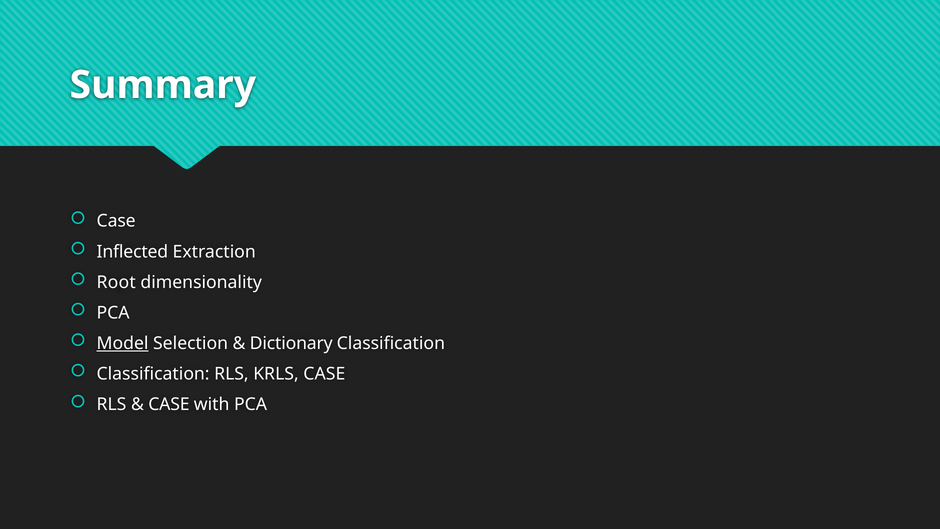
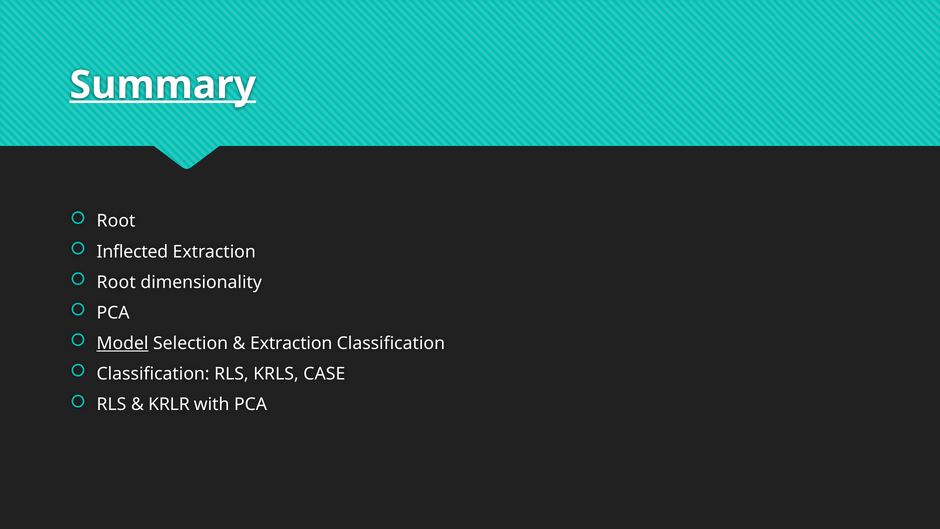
Summary underline: none -> present
Case at (116, 221): Case -> Root
Dictionary at (291, 343): Dictionary -> Extraction
CASE at (169, 404): CASE -> KRLR
